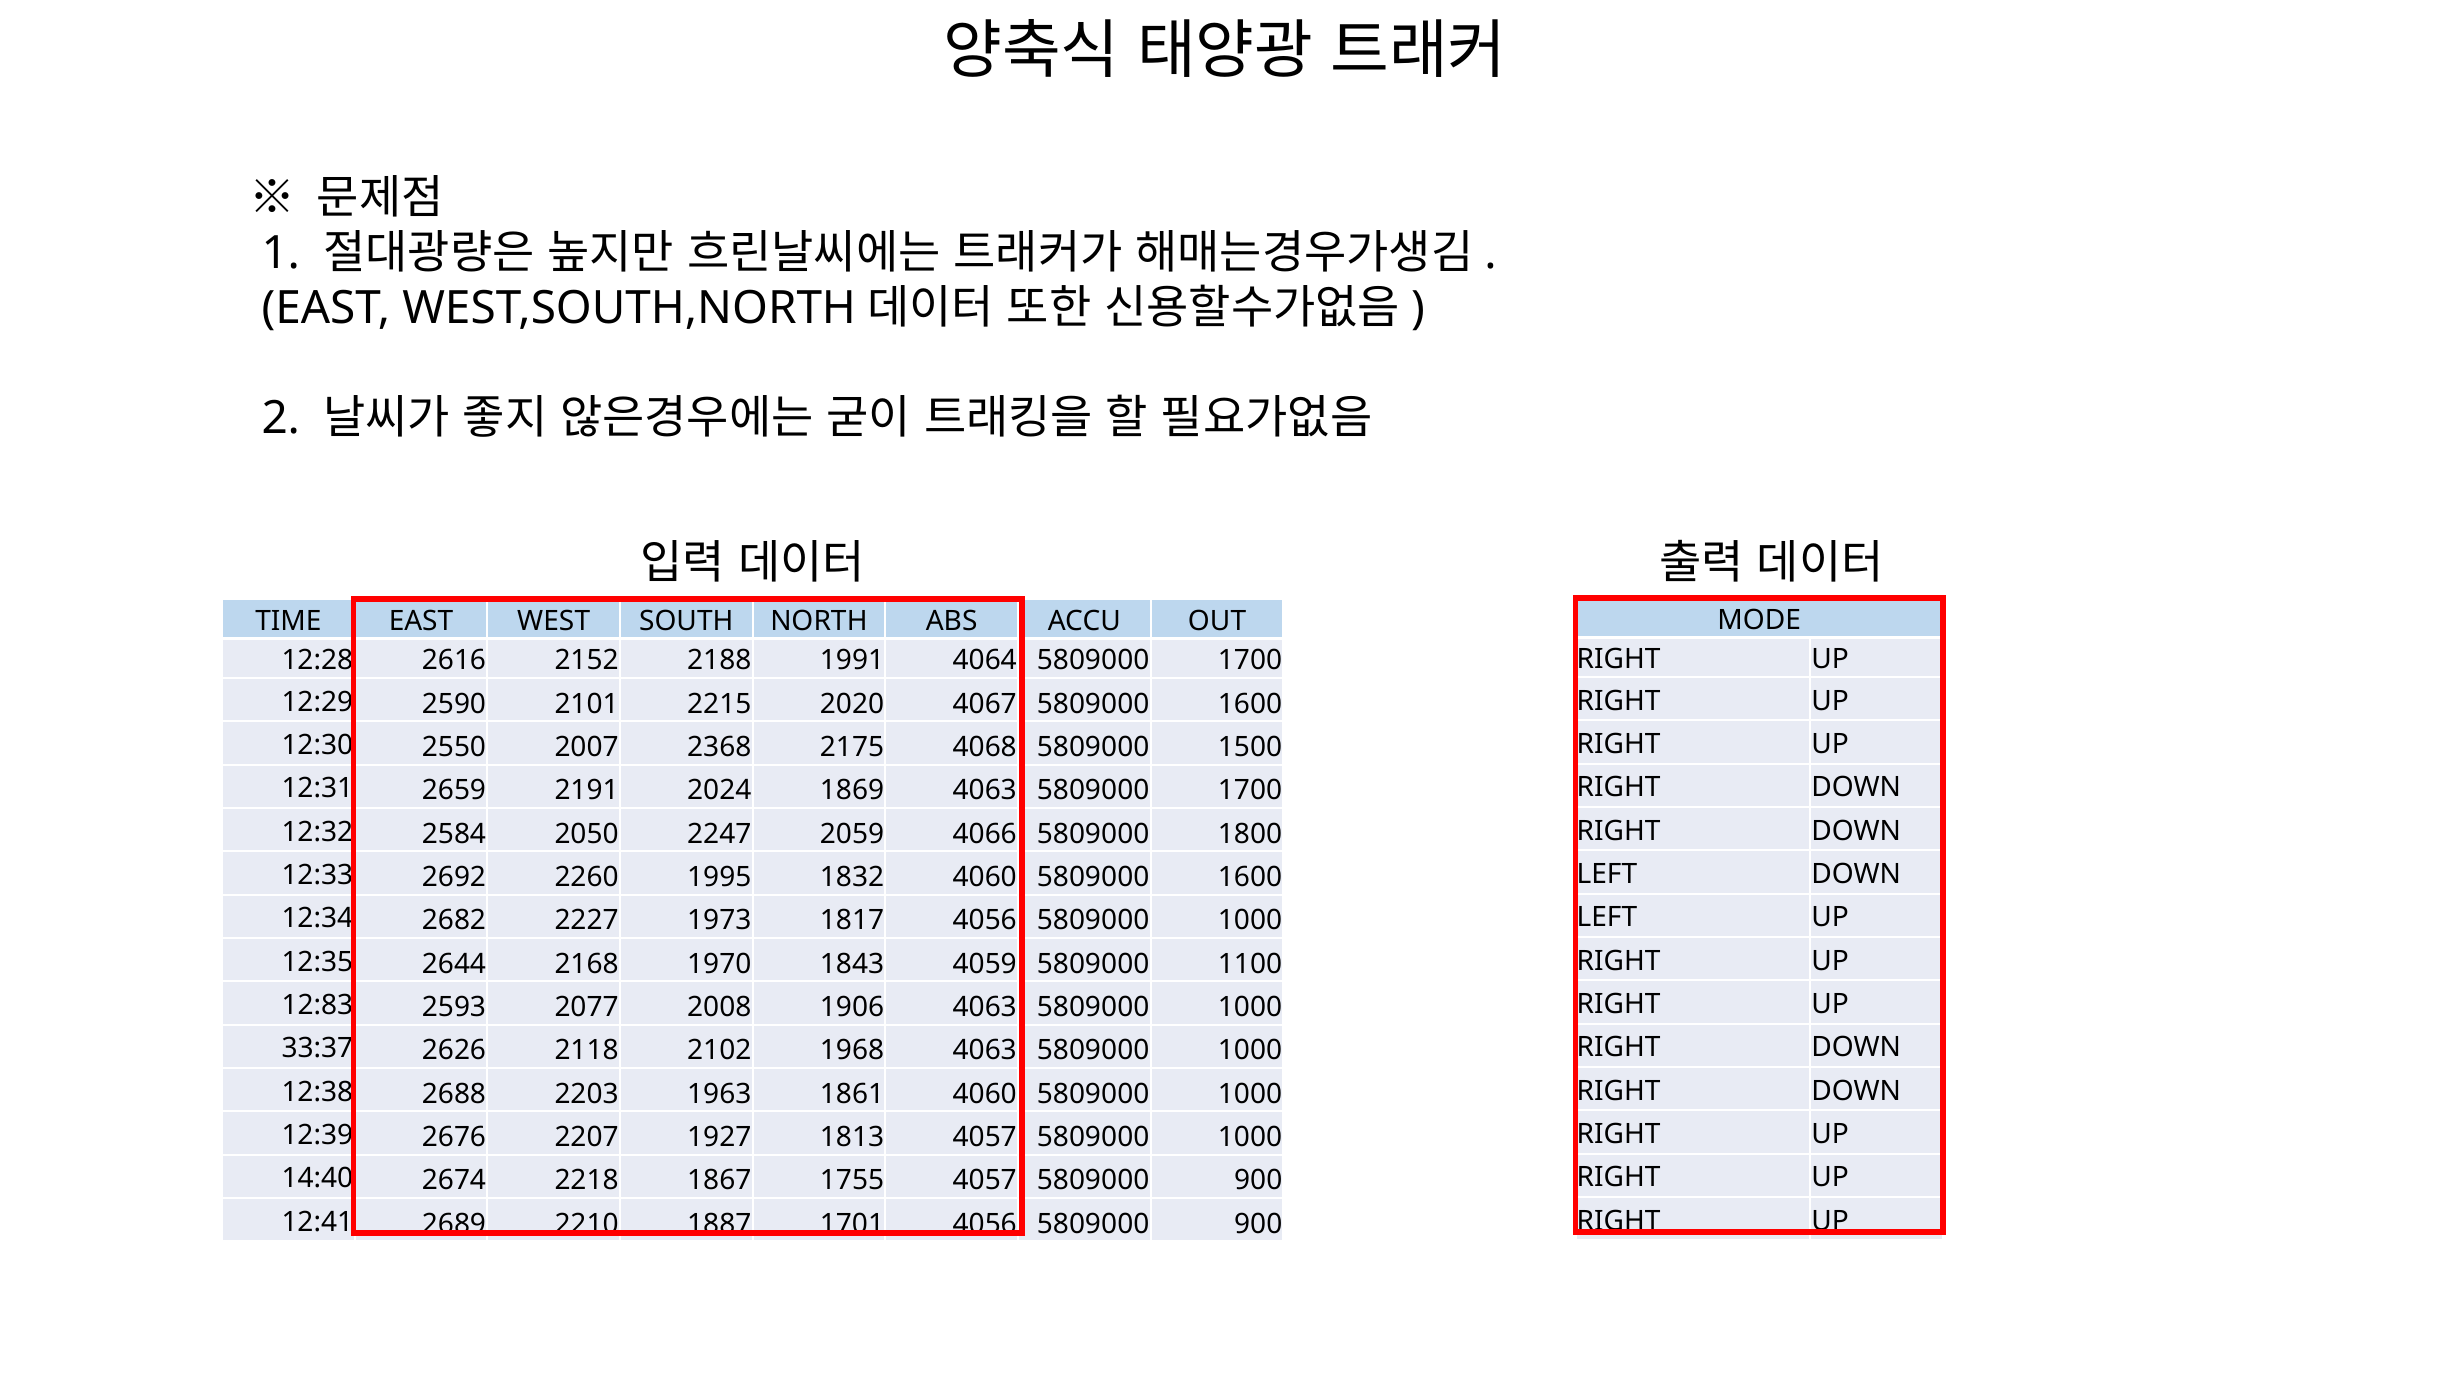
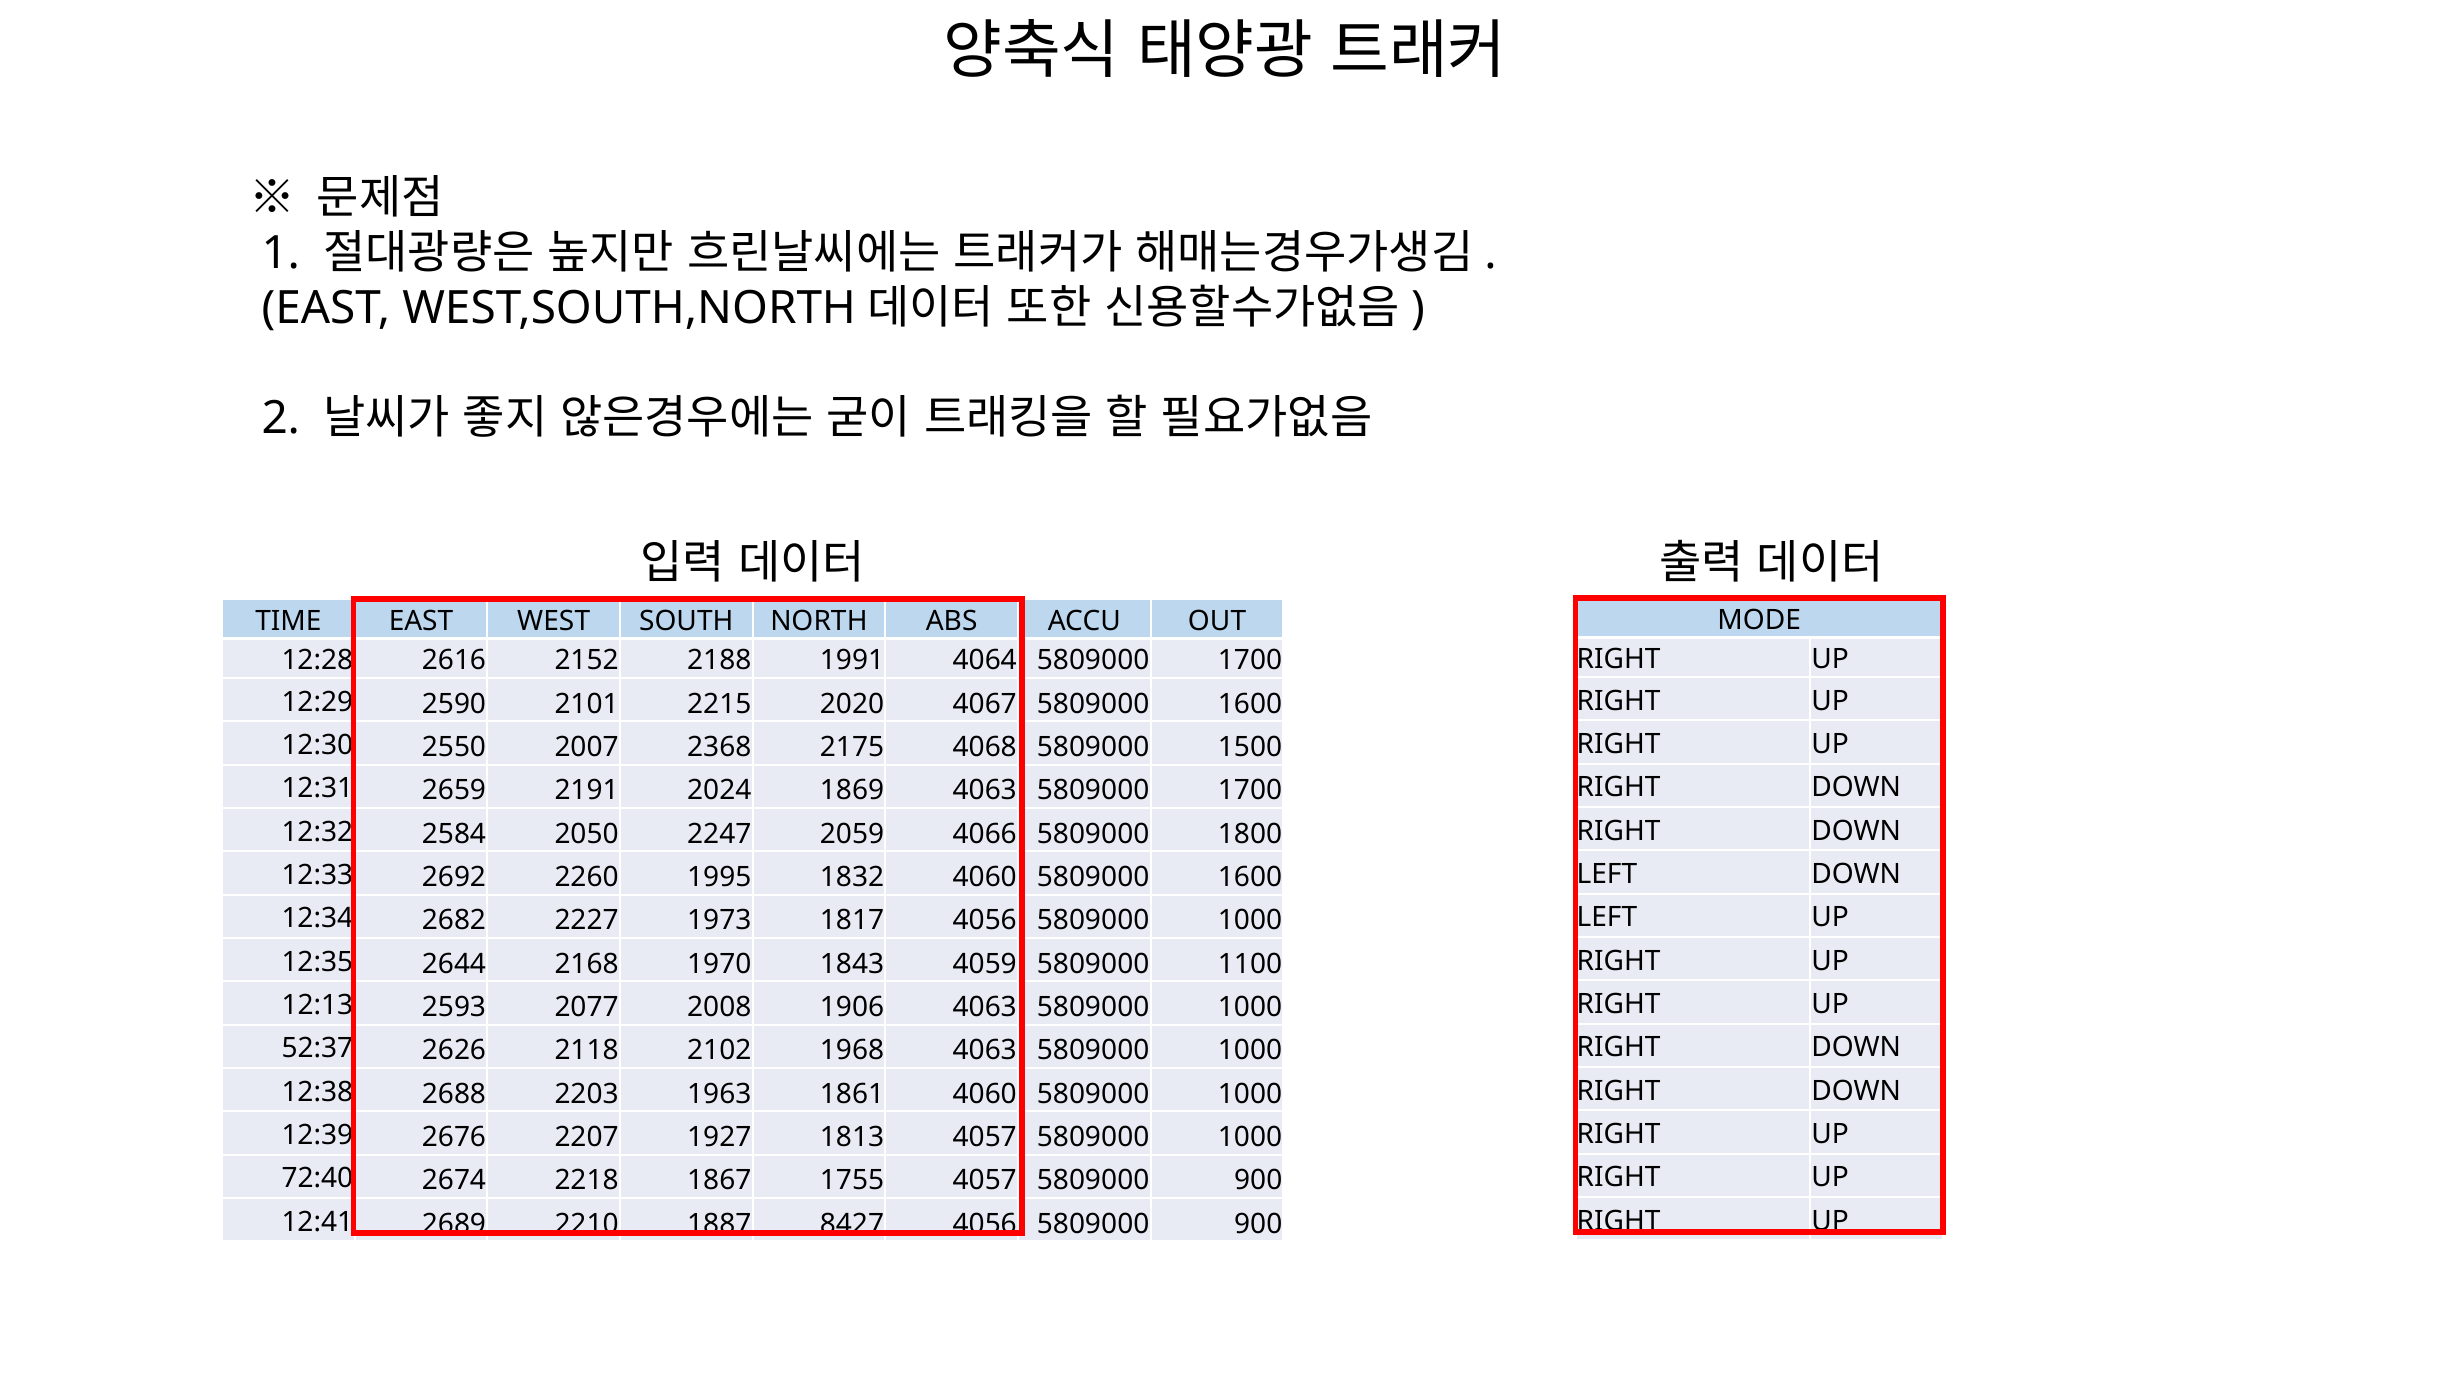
12:83: 12:83 -> 12:13
33:37: 33:37 -> 52:37
14:40: 14:40 -> 72:40
1701: 1701 -> 8427
